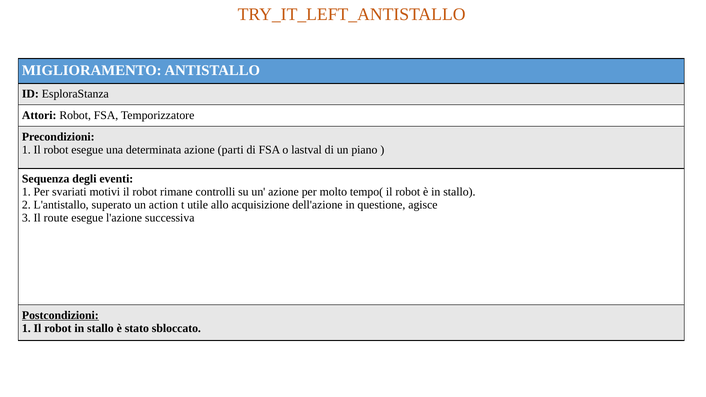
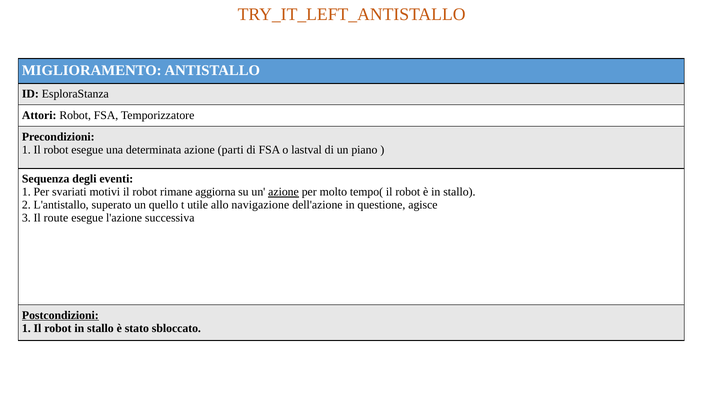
controlli: controlli -> aggiorna
azione at (284, 192) underline: none -> present
action: action -> quello
acquisizione: acquisizione -> navigazione
